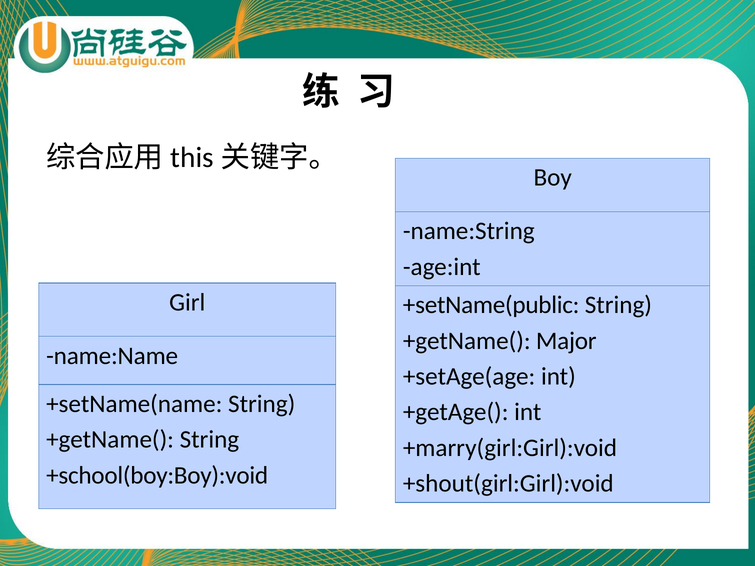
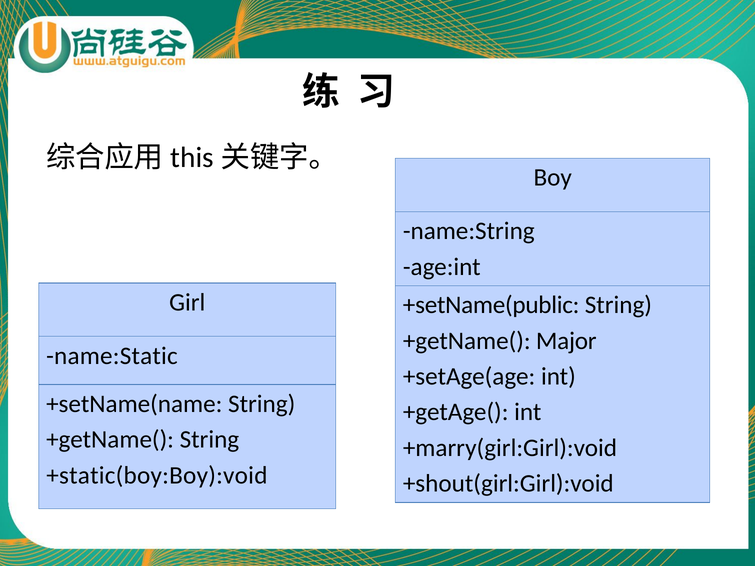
name:Name: name:Name -> name:Static
+school(boy:Boy):void: +school(boy:Boy):void -> +static(boy:Boy):void
